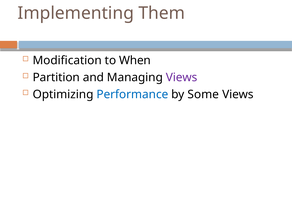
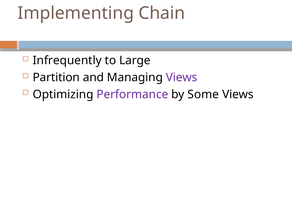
Them: Them -> Chain
Modification: Modification -> Infrequently
When: When -> Large
Performance colour: blue -> purple
